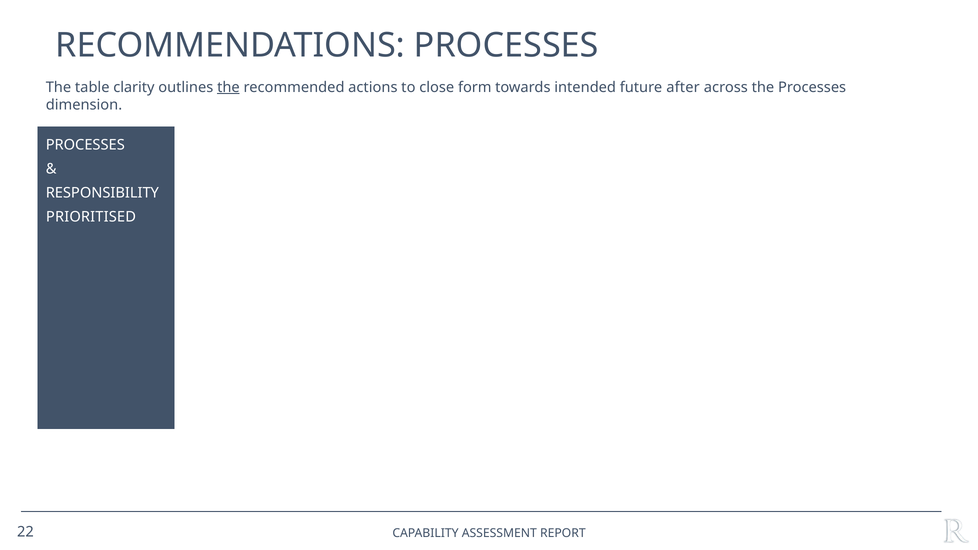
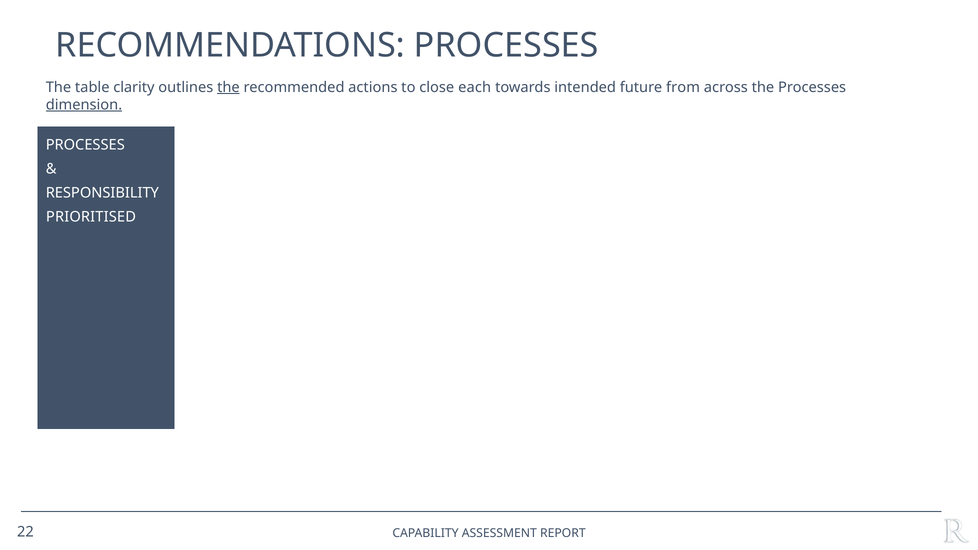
form: form -> each
after: after -> from
dimension underline: none -> present
